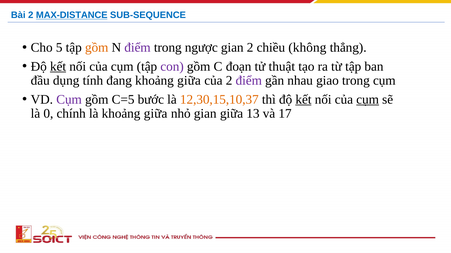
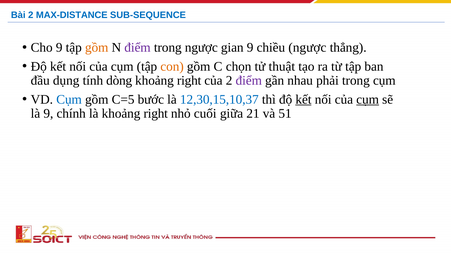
MAX-DISTANCE underline: present -> none
Cho 5: 5 -> 9
gian 2: 2 -> 9
chiều không: không -> ngược
kết at (58, 67) underline: present -> none
con colour: purple -> orange
đoạn: đoạn -> chọn
đang: đang -> dòng
giữa at (189, 81): giữa -> right
giao: giao -> phải
Cụm at (69, 100) colour: purple -> blue
12,30,15,10,37 colour: orange -> blue
là 0: 0 -> 9
là khoảng giữa: giữa -> right
nhỏ gian: gian -> cuối
13: 13 -> 21
17: 17 -> 51
